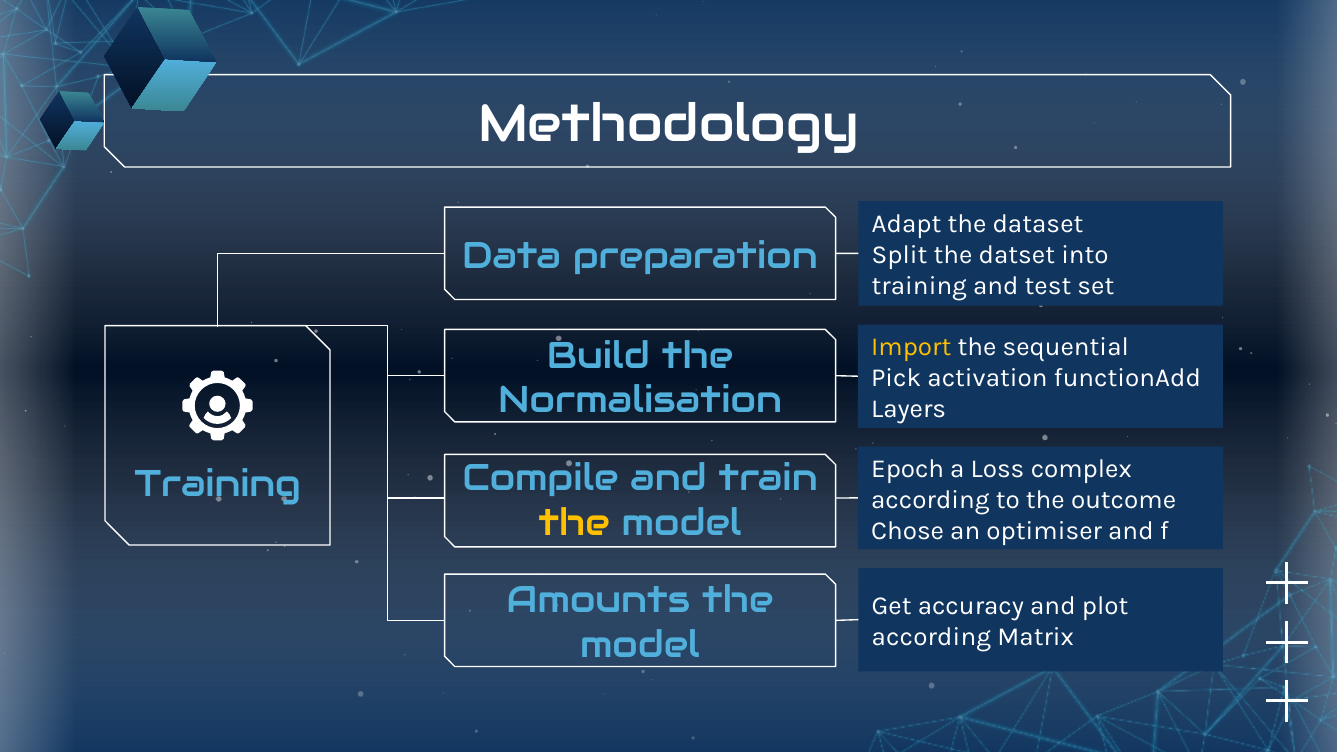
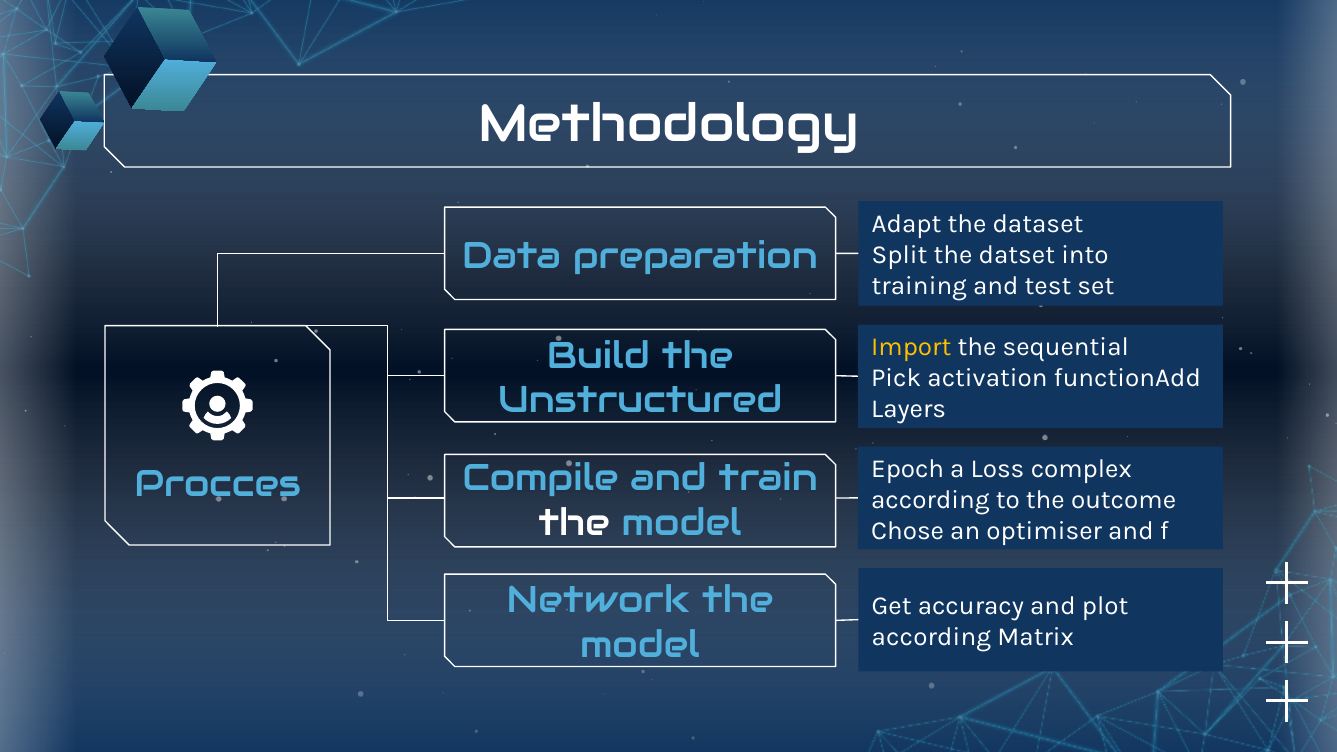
Normalisation: Normalisation -> Unstructured
Training at (218, 484): Training -> Procces
the at (574, 523) colour: yellow -> white
Amounts: Amounts -> Network
